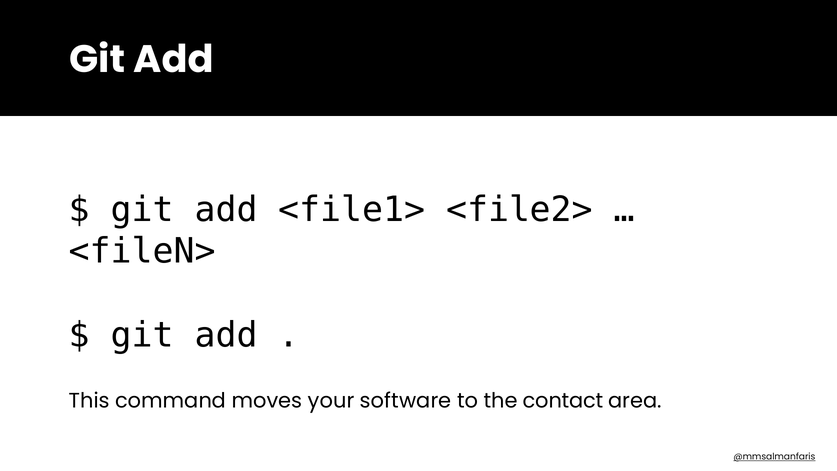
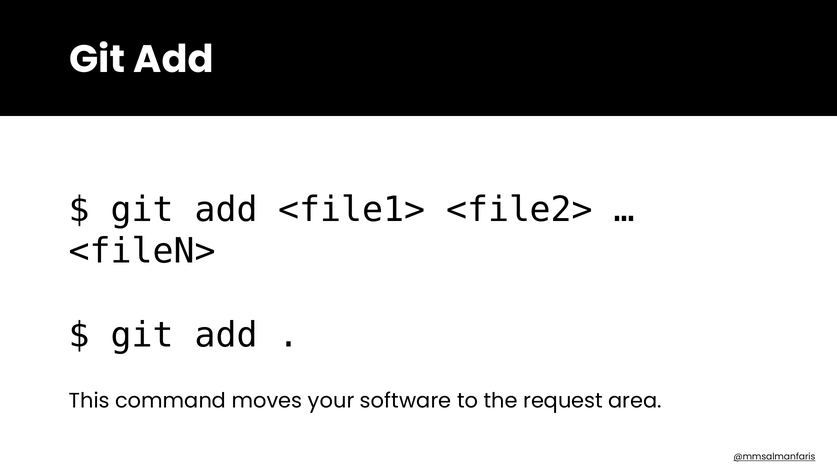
contact: contact -> request
